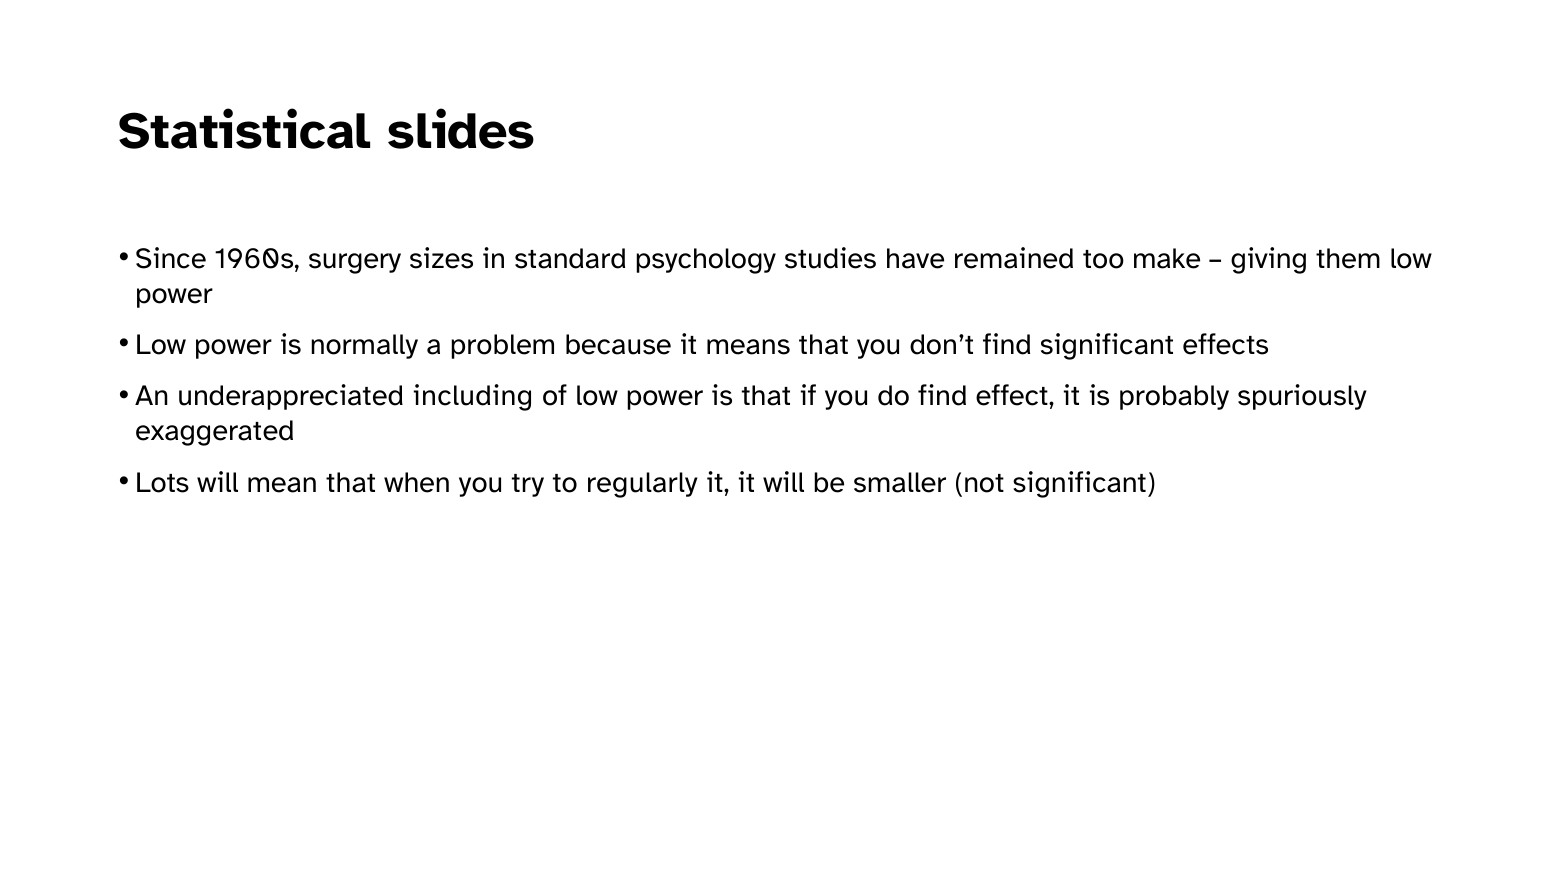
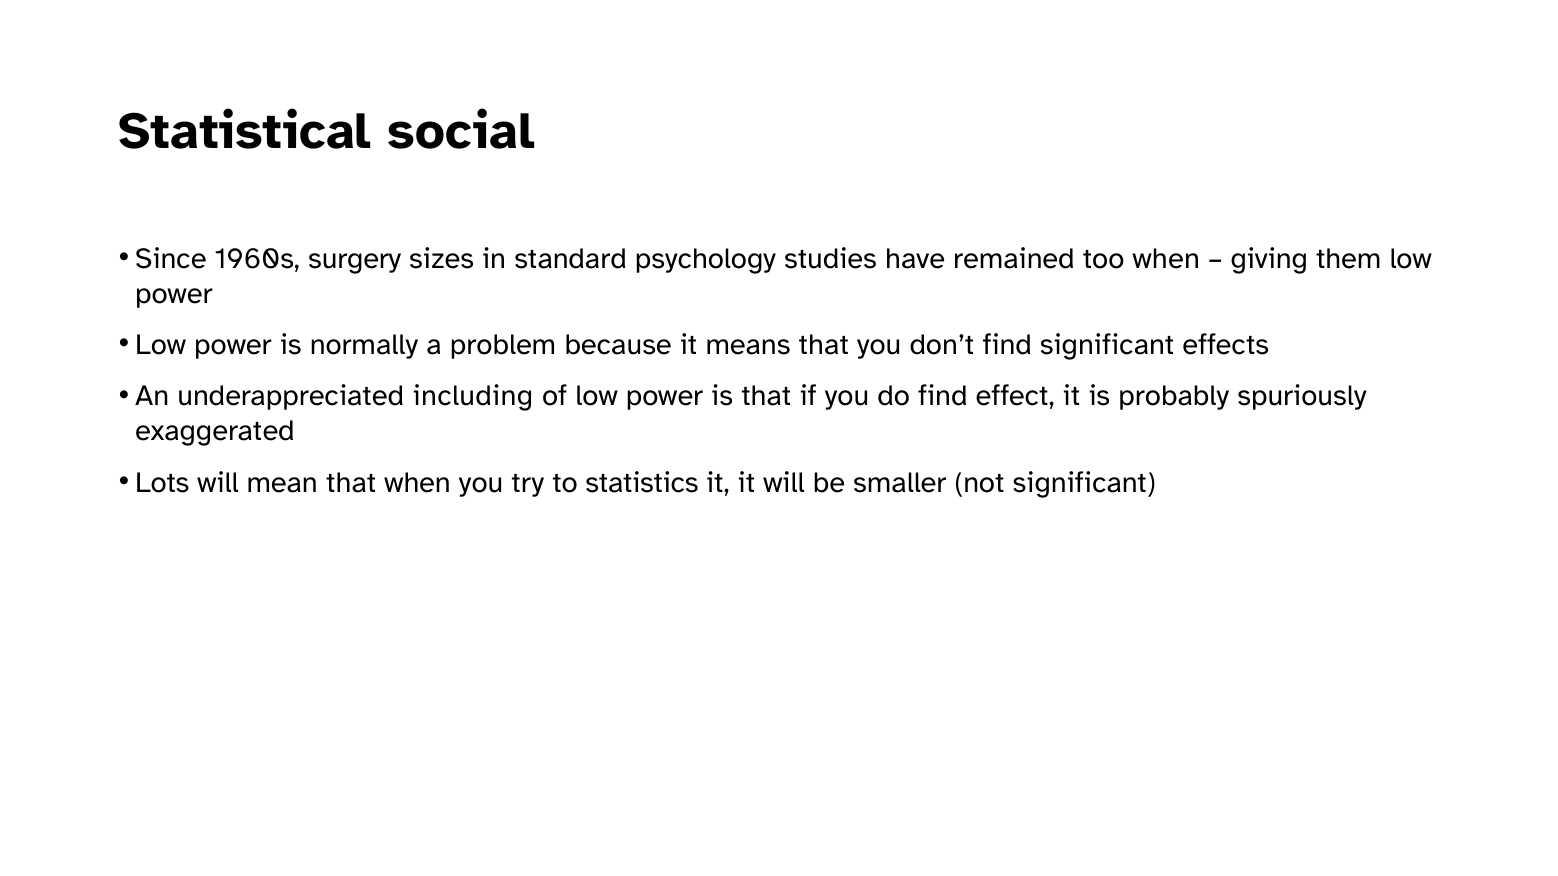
slides: slides -> social
too make: make -> when
regularly: regularly -> statistics
